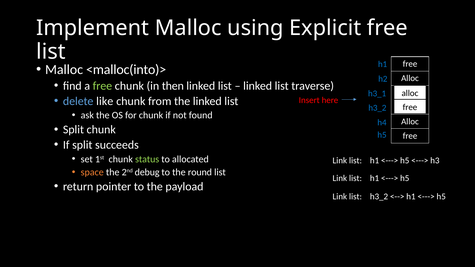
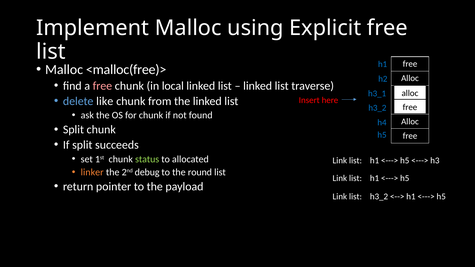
<malloc(into)>: <malloc(into)> -> <malloc(free)>
free at (102, 86) colour: light green -> pink
then: then -> local
space: space -> linker
